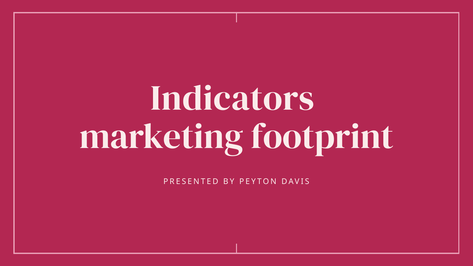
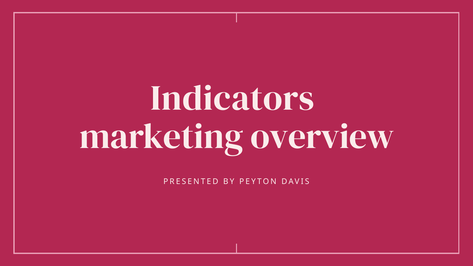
footprint: footprint -> overview
